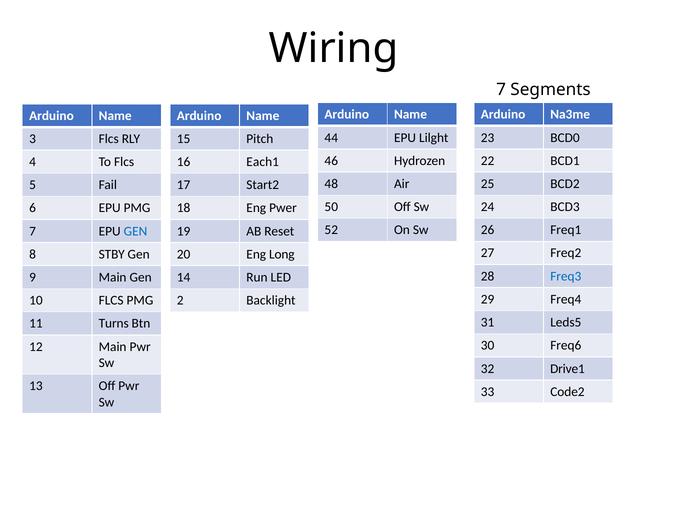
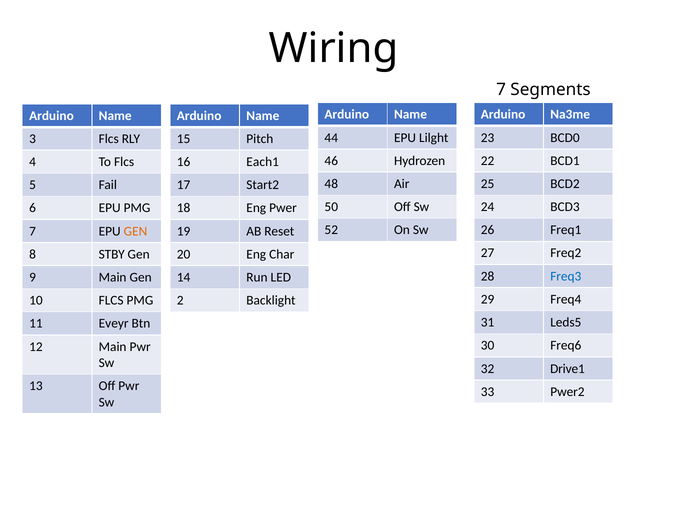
GEN at (136, 231) colour: blue -> orange
Long: Long -> Char
Turns: Turns -> Eveyr
Code2: Code2 -> Pwer2
